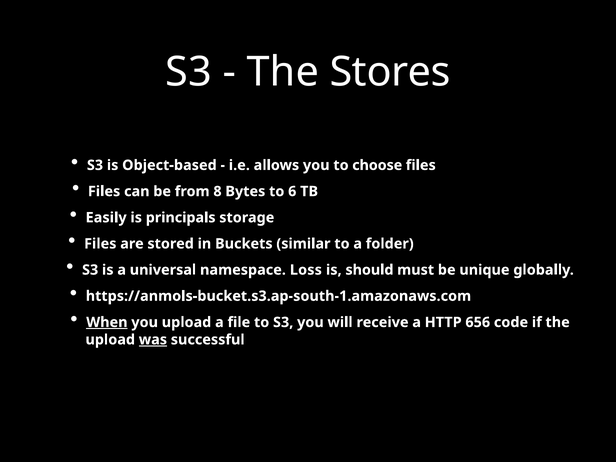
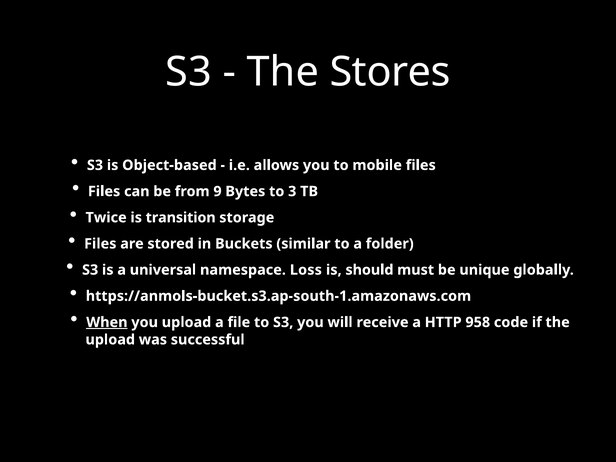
choose: choose -> mobile
8: 8 -> 9
6: 6 -> 3
Easily: Easily -> Twice
principals: principals -> transition
656: 656 -> 958
was underline: present -> none
